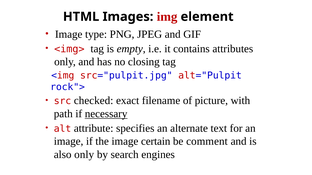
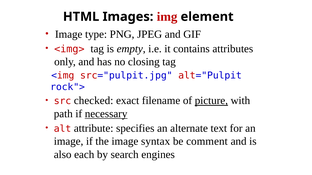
picture underline: none -> present
certain: certain -> syntax
also only: only -> each
